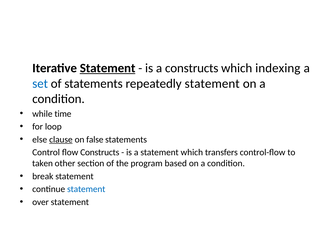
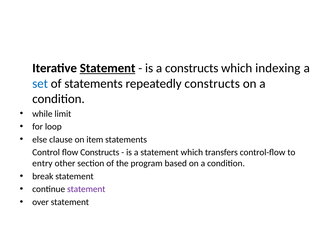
repeatedly statement: statement -> constructs
time: time -> limit
clause underline: present -> none
false: false -> item
taken: taken -> entry
statement at (86, 189) colour: blue -> purple
